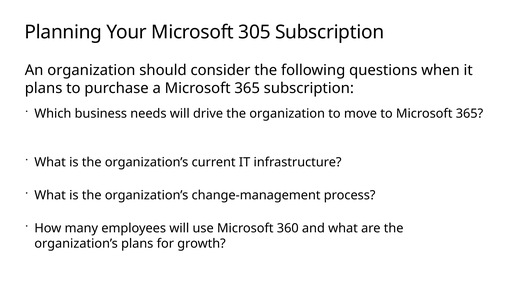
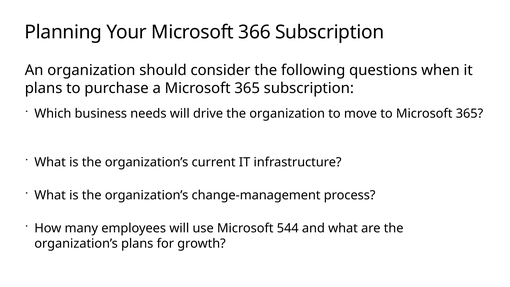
305: 305 -> 366
360: 360 -> 544
